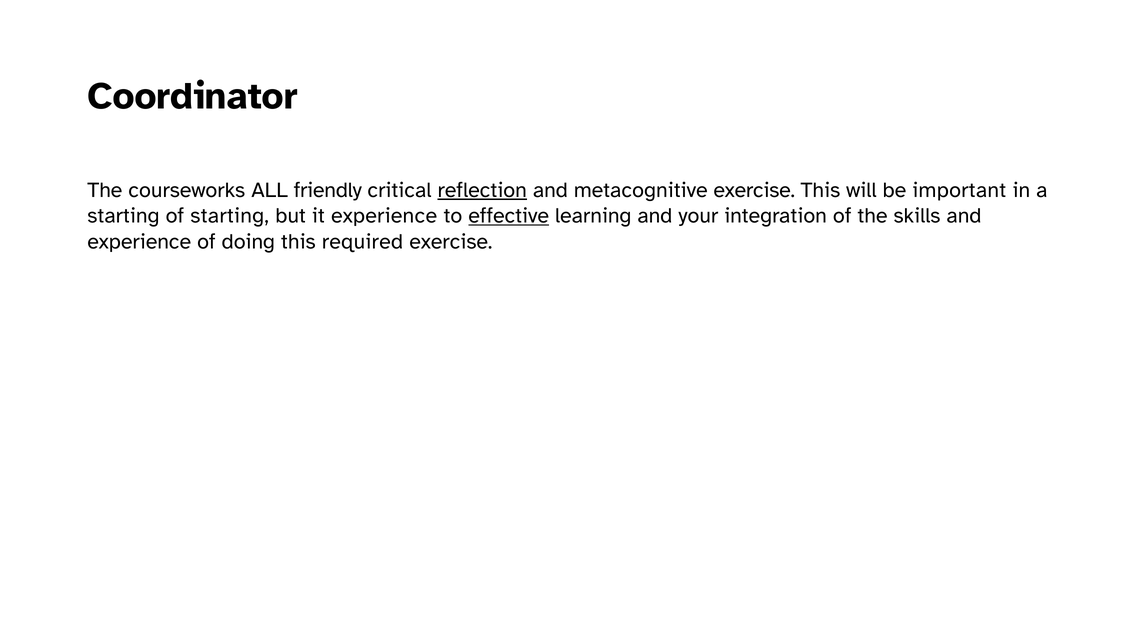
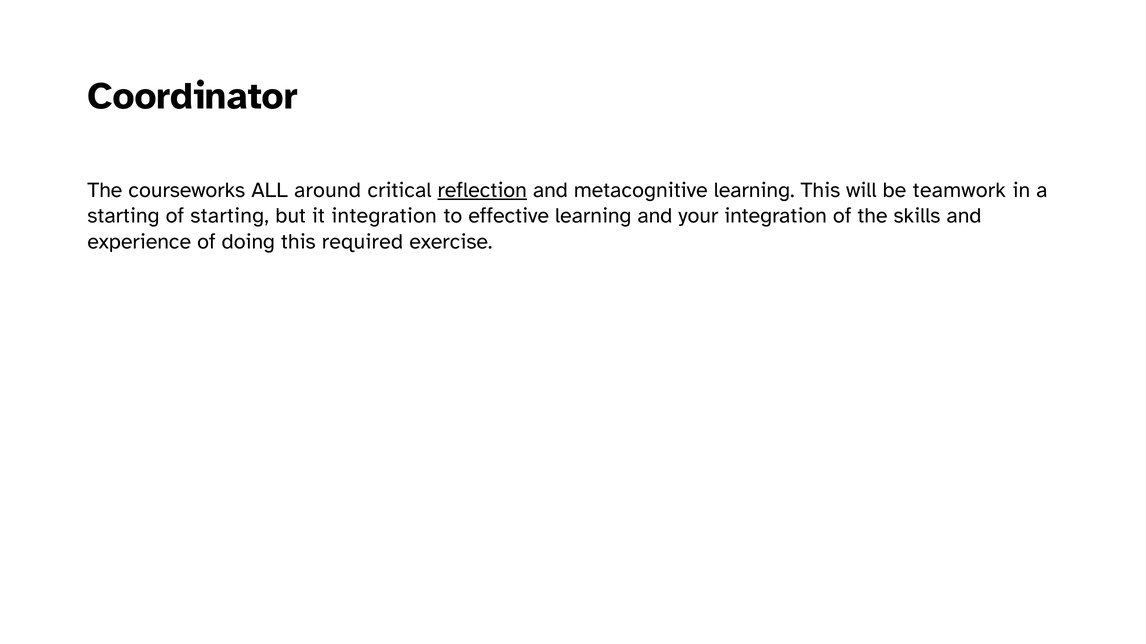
friendly: friendly -> around
metacognitive exercise: exercise -> learning
important: important -> teamwork
it experience: experience -> integration
effective underline: present -> none
